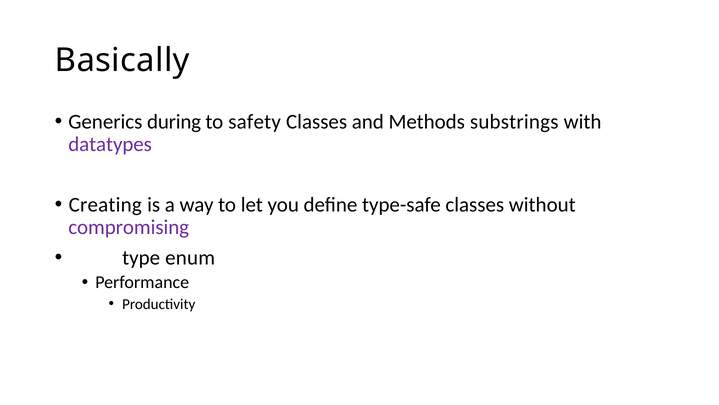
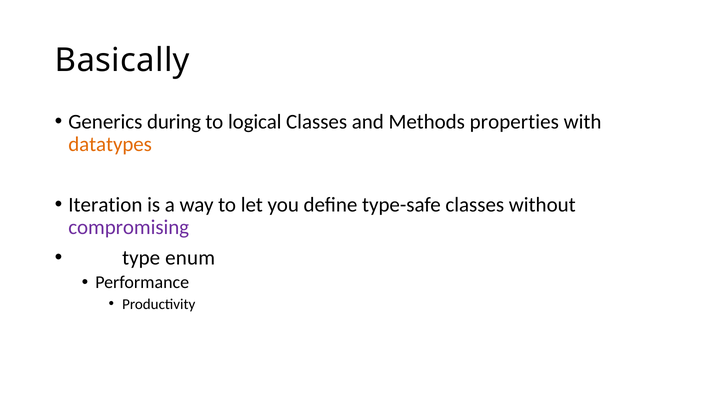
safety: safety -> logical
substrings: substrings -> properties
datatypes colour: purple -> orange
Creating: Creating -> Iteration
